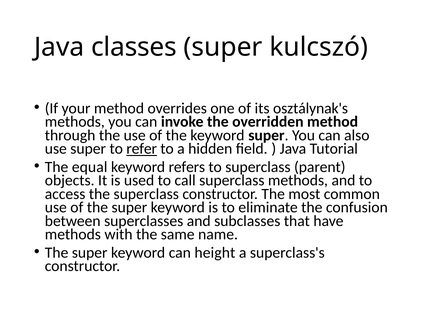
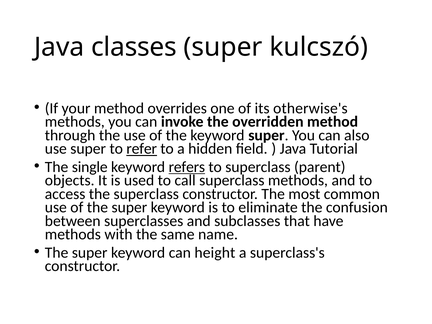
osztálynak's: osztálynak's -> otherwise's
equal: equal -> single
refers underline: none -> present
